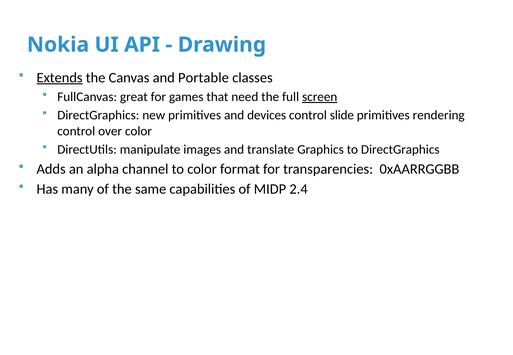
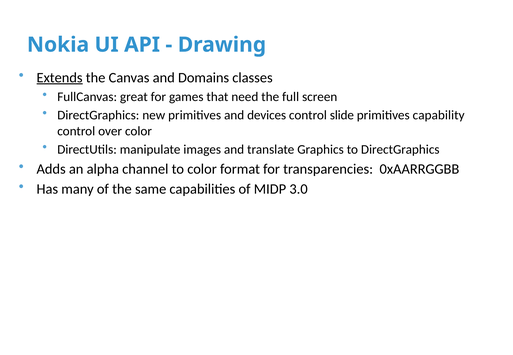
Portable: Portable -> Domains
screen underline: present -> none
rendering: rendering -> capability
2.4: 2.4 -> 3.0
